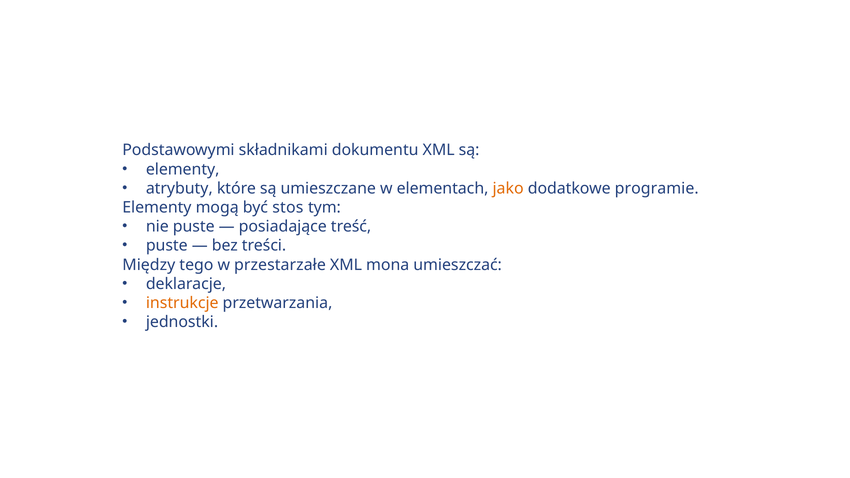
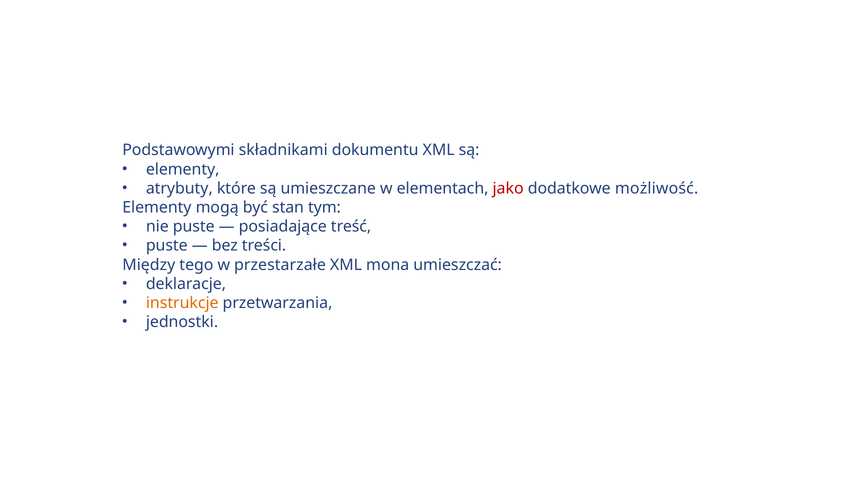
jako colour: orange -> red
programie: programie -> możliwość
stos: stos -> stan
